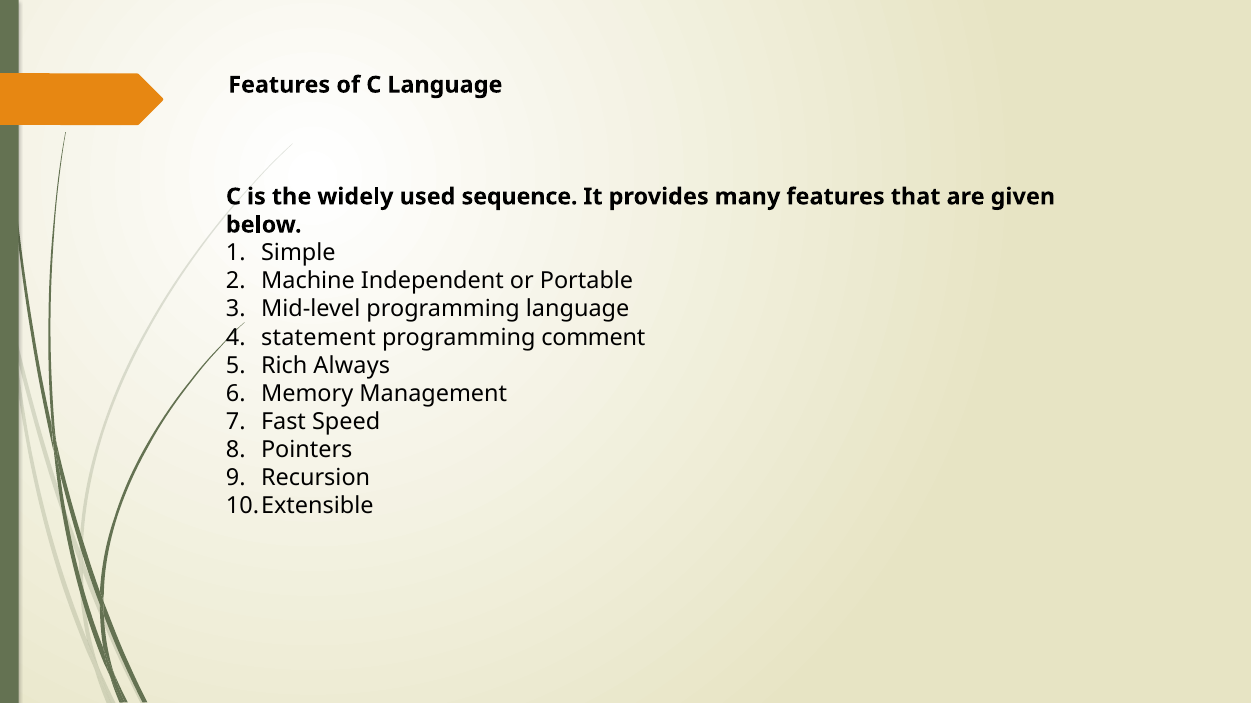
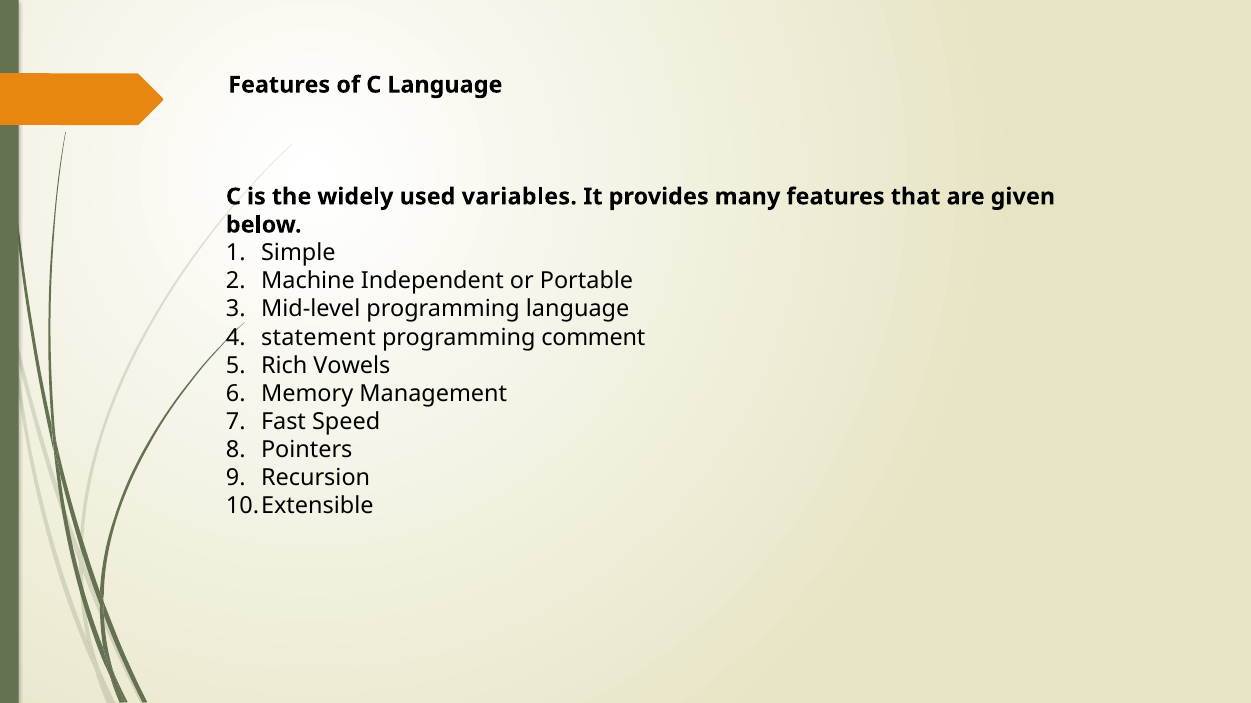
sequence: sequence -> variables
Always: Always -> Vowels
